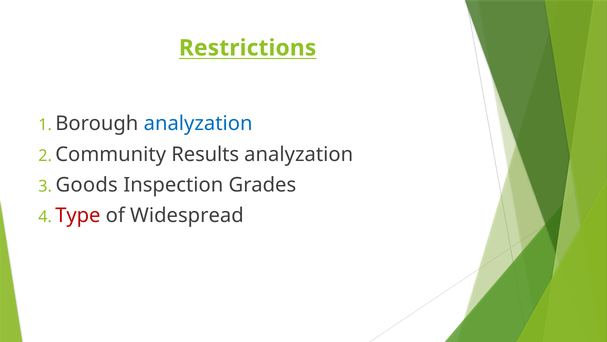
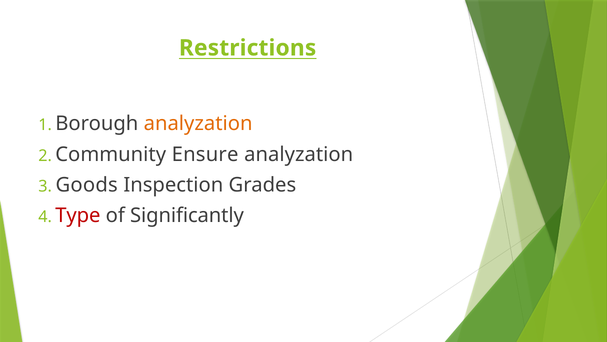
analyzation at (198, 123) colour: blue -> orange
Results: Results -> Ensure
Widespread: Widespread -> Significantly
